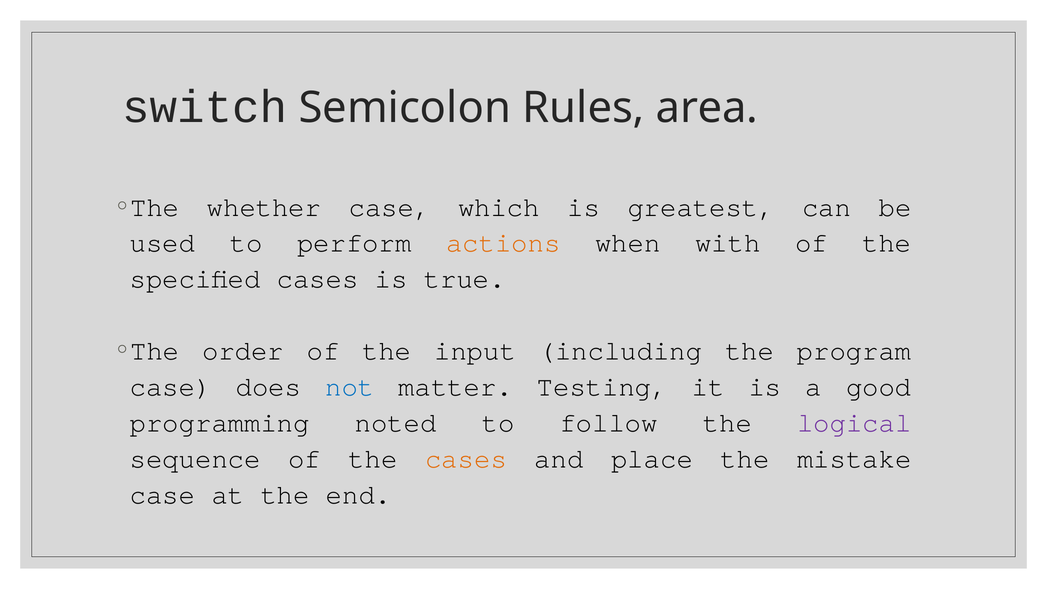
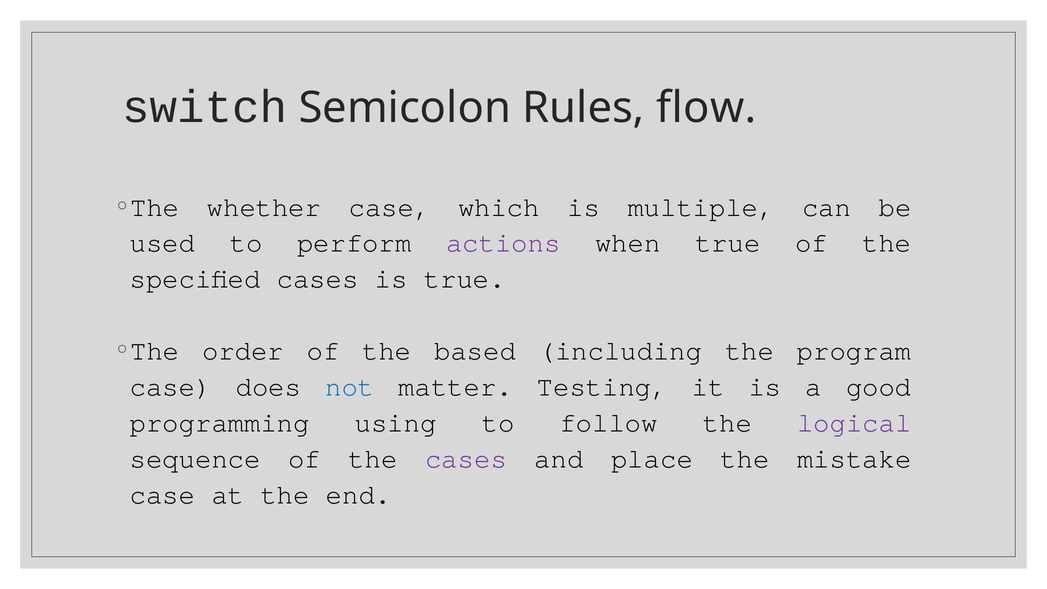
area: area -> flow
greatest: greatest -> multiple
actions colour: orange -> purple
when with: with -> true
input: input -> based
noted: noted -> using
cases at (466, 459) colour: orange -> purple
